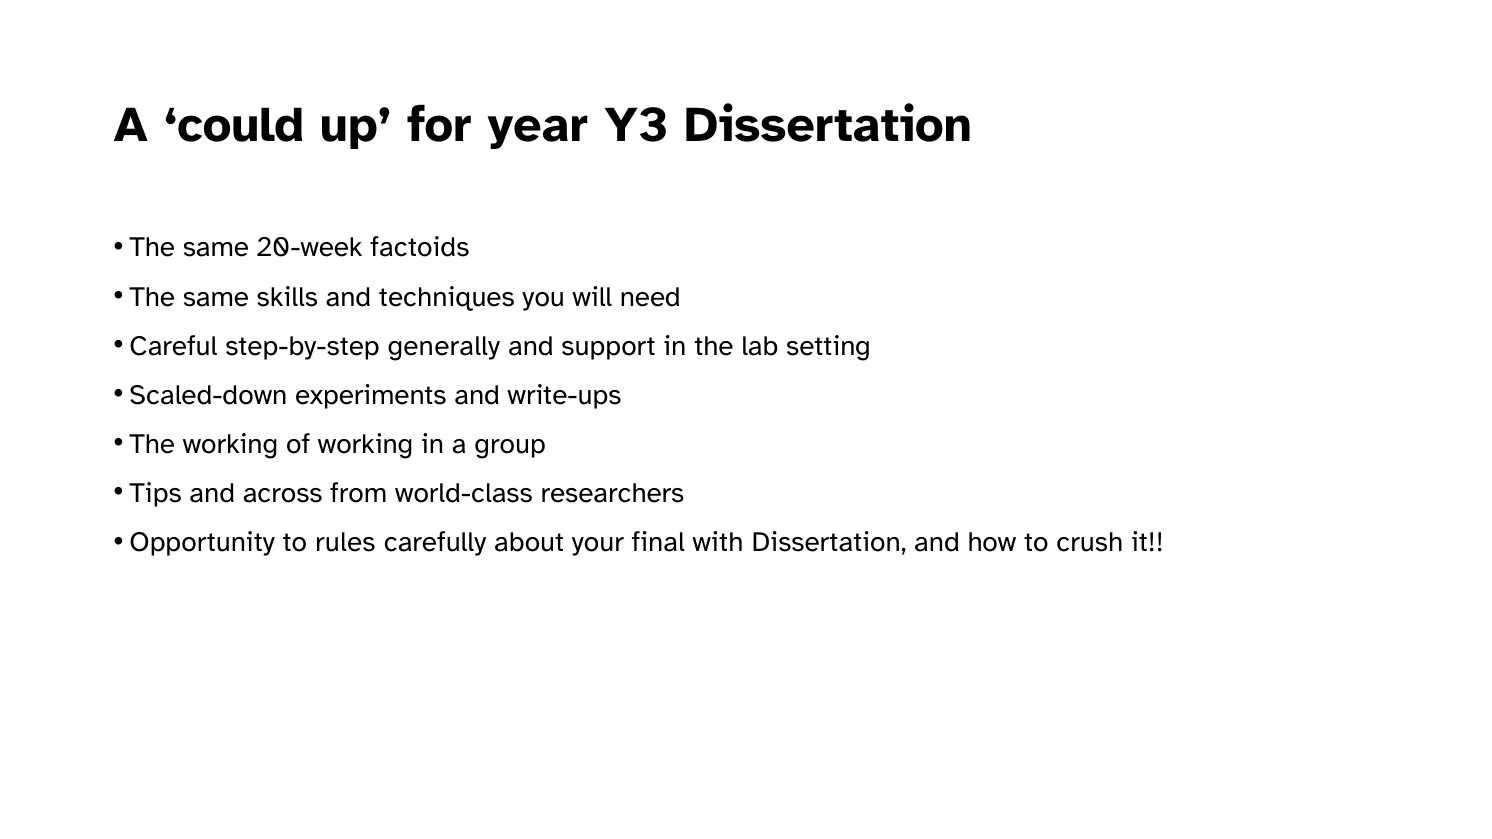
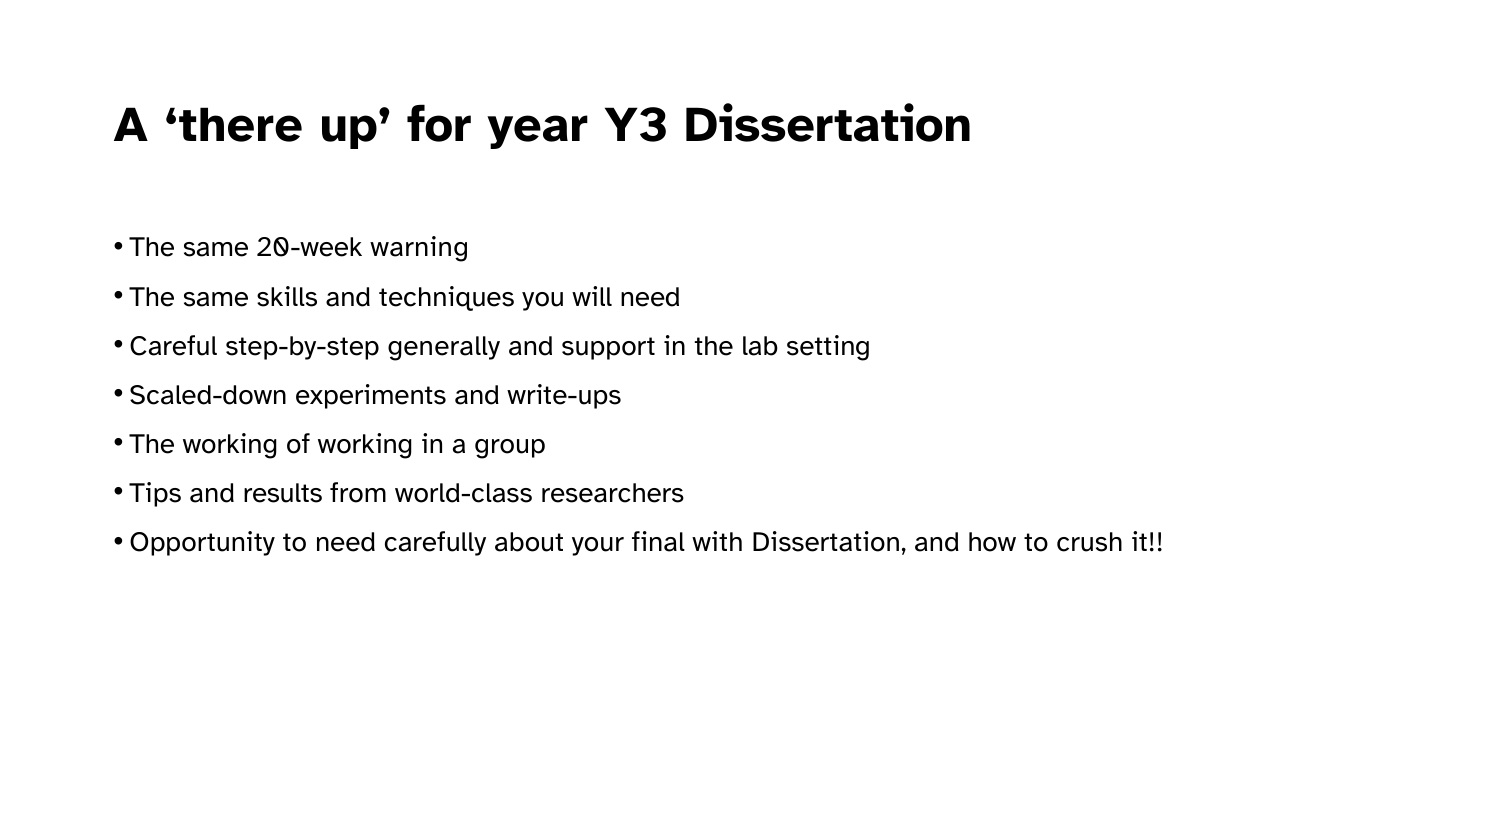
could: could -> there
factoids: factoids -> warning
across: across -> results
to rules: rules -> need
